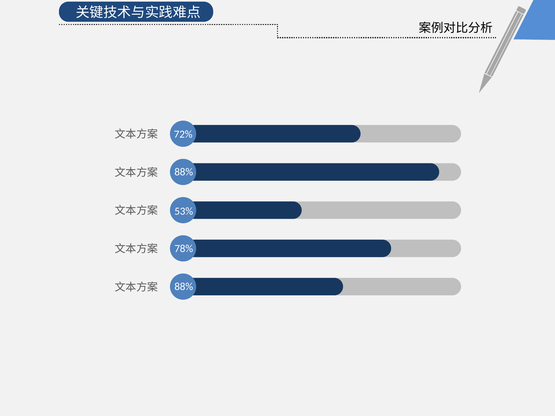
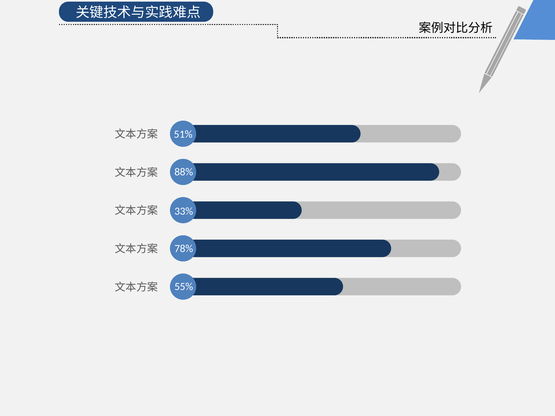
72%: 72% -> 51%
53%: 53% -> 33%
88% at (184, 287): 88% -> 55%
